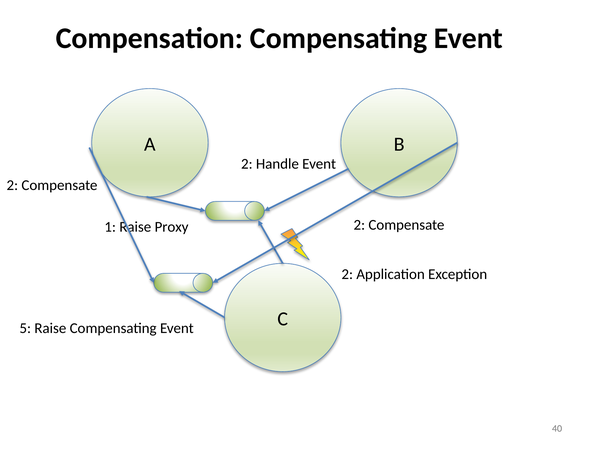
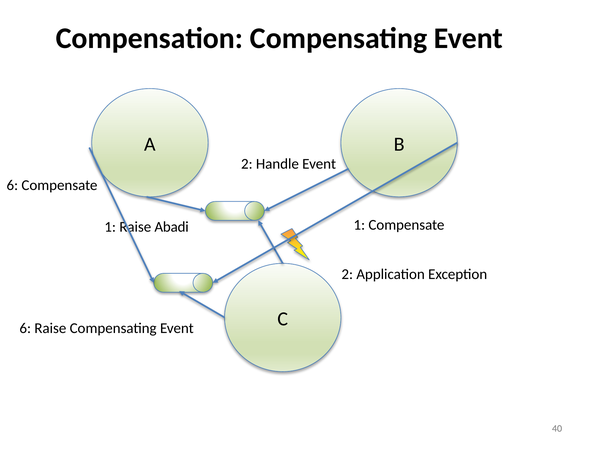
2 at (12, 185): 2 -> 6
2 at (359, 225): 2 -> 1
Proxy: Proxy -> Abadi
5 at (25, 328): 5 -> 6
